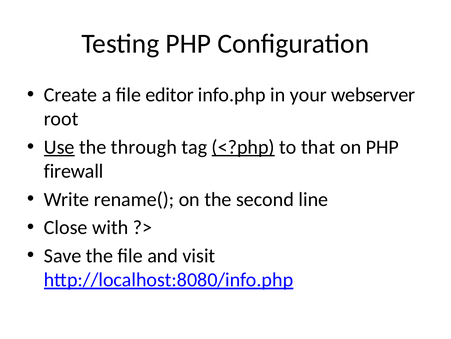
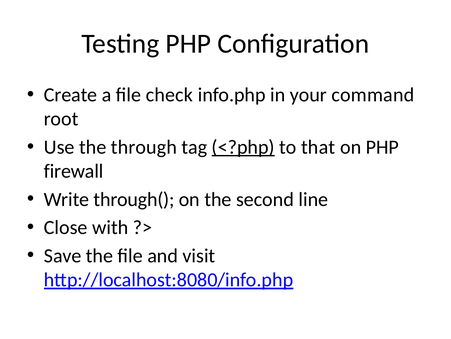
editor: editor -> check
webserver: webserver -> command
Use underline: present -> none
rename(: rename( -> through(
